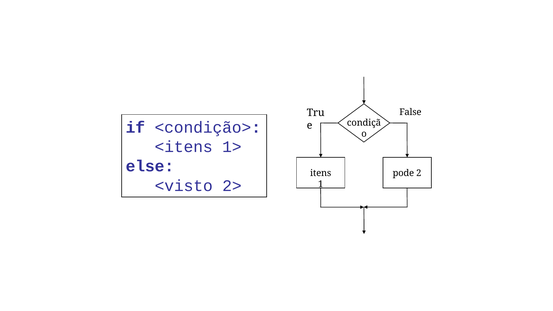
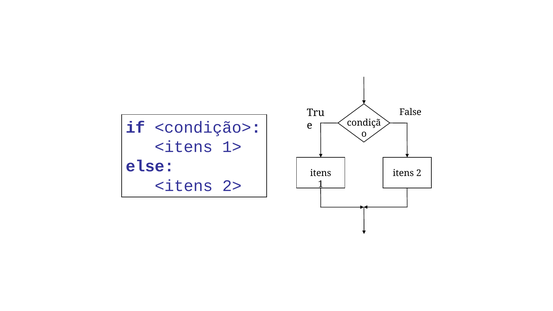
pode at (403, 173): pode -> itens
<visto at (184, 186): <visto -> <itens
